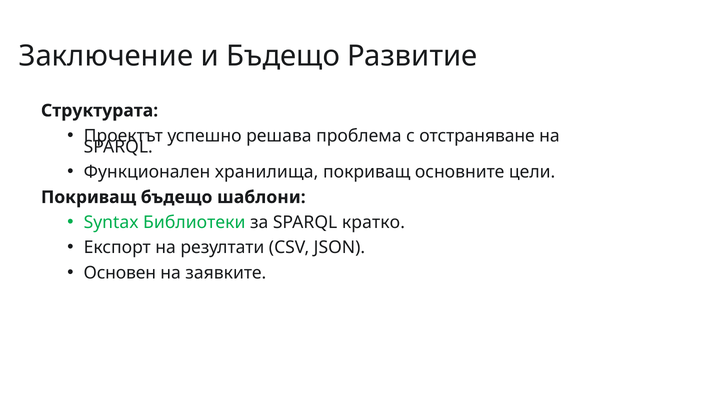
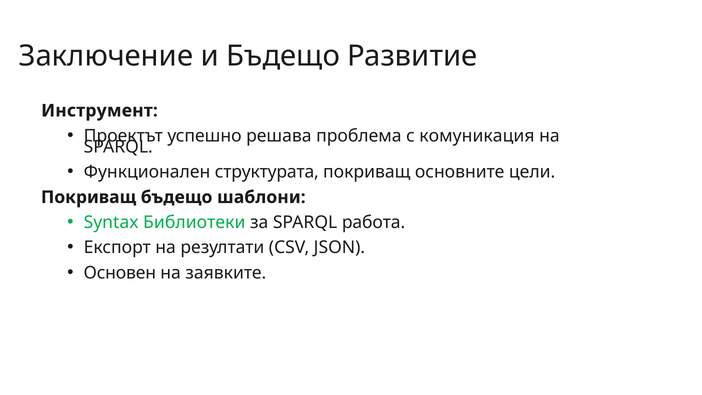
Структурата: Структурата -> Инструмент
отстраняване: отстраняване -> комуникация
хранилища: хранилища -> структурата
кратко: кратко -> работа
